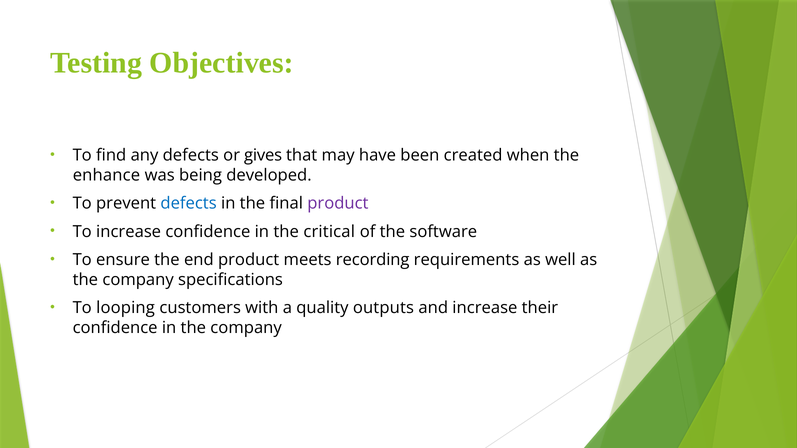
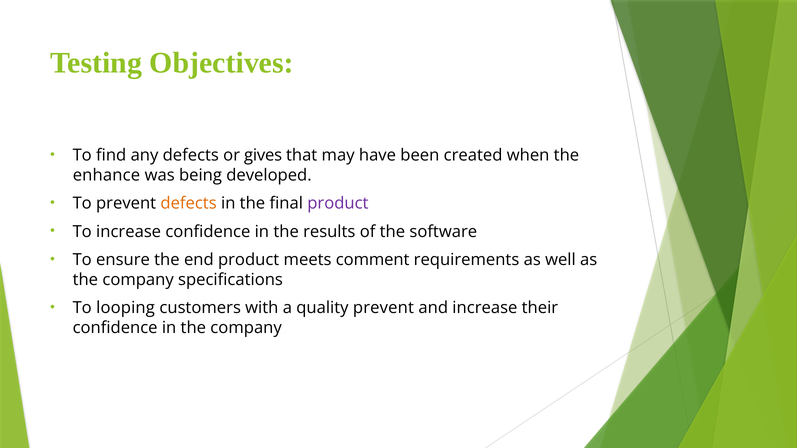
defects at (189, 204) colour: blue -> orange
critical: critical -> results
recording: recording -> comment
quality outputs: outputs -> prevent
